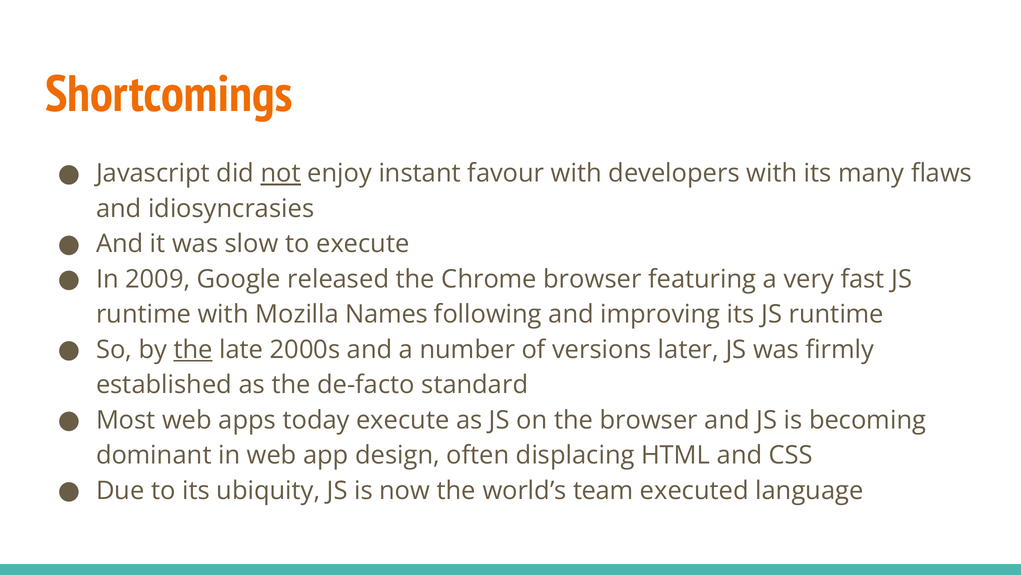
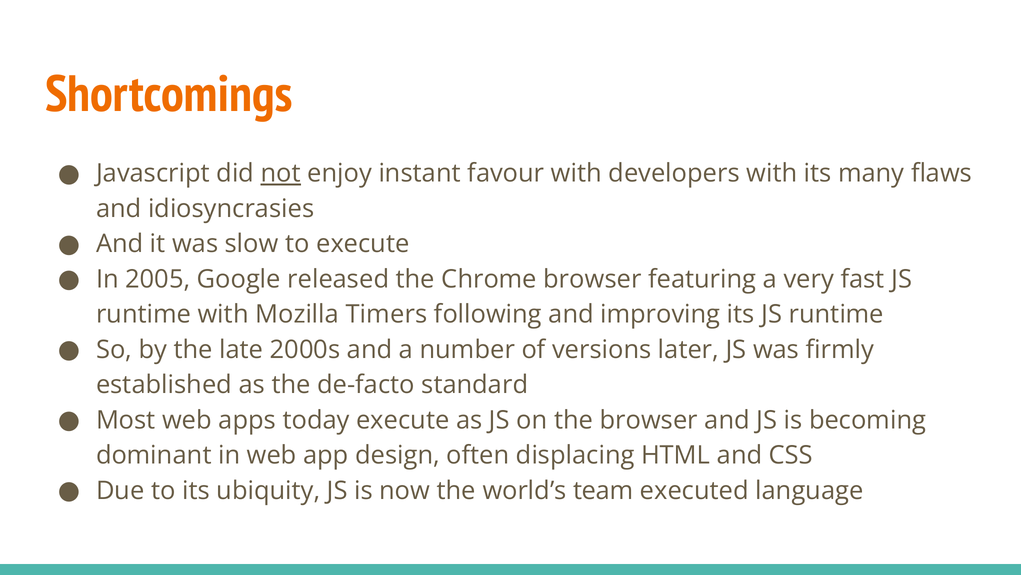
2009: 2009 -> 2005
Names: Names -> Timers
the at (193, 349) underline: present -> none
